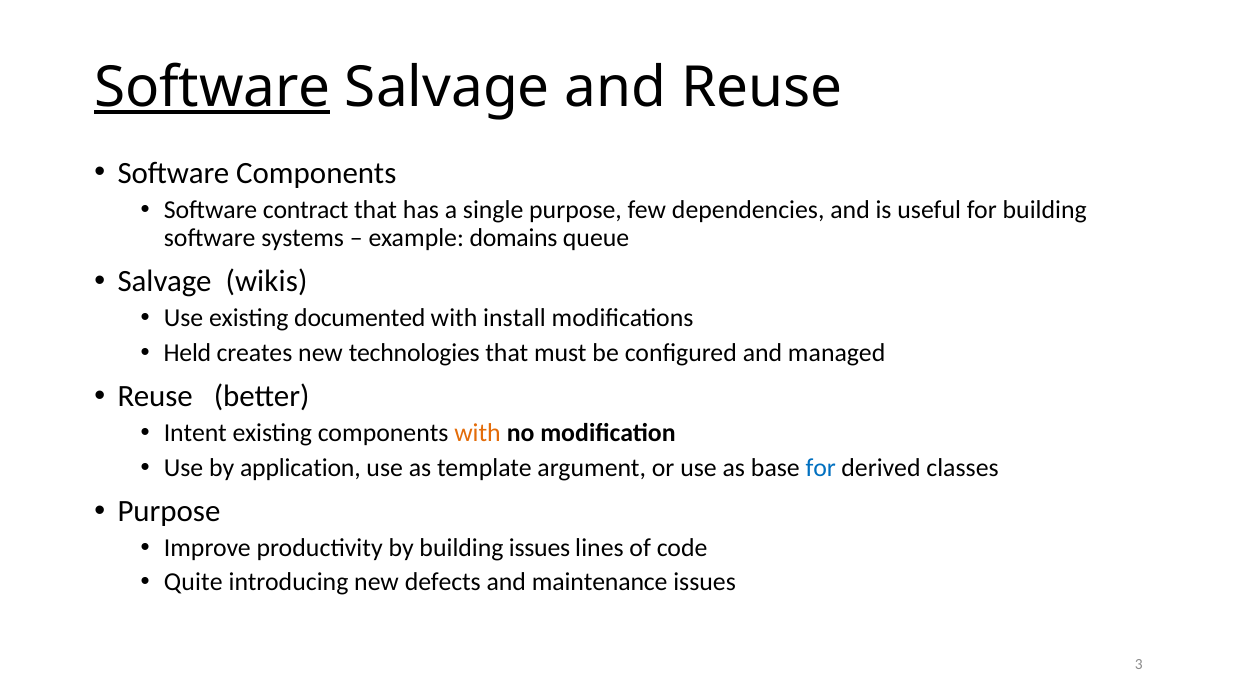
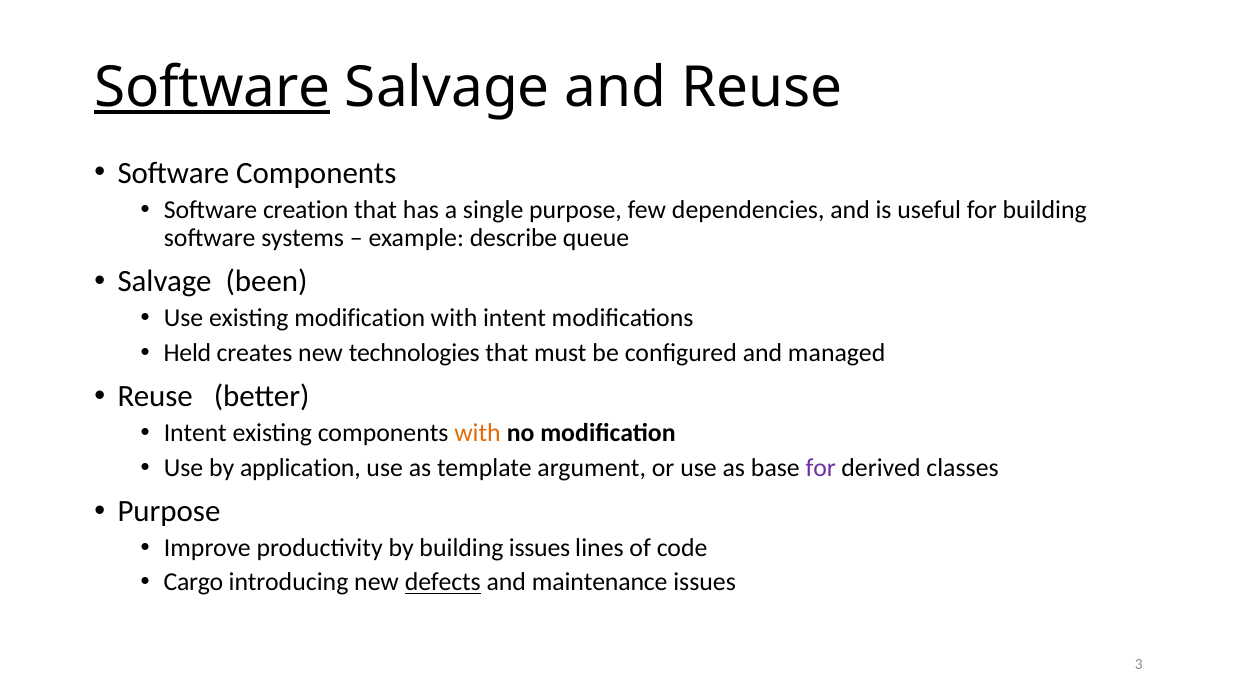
contract: contract -> creation
domains: domains -> describe
wikis: wikis -> been
existing documented: documented -> modification
with install: install -> intent
for at (821, 467) colour: blue -> purple
Quite: Quite -> Cargo
defects underline: none -> present
